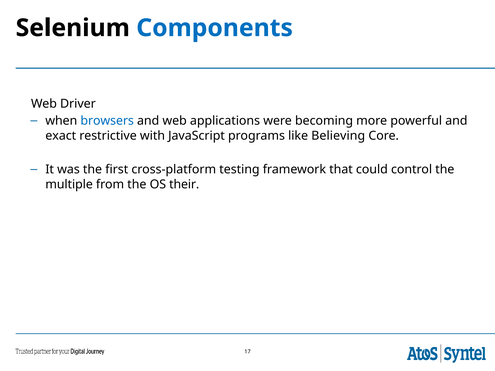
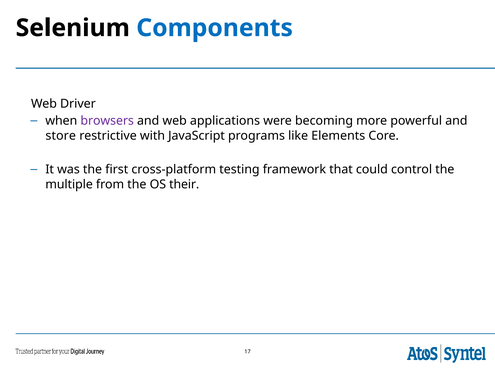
browsers colour: blue -> purple
exact: exact -> store
Believing: Believing -> Elements
